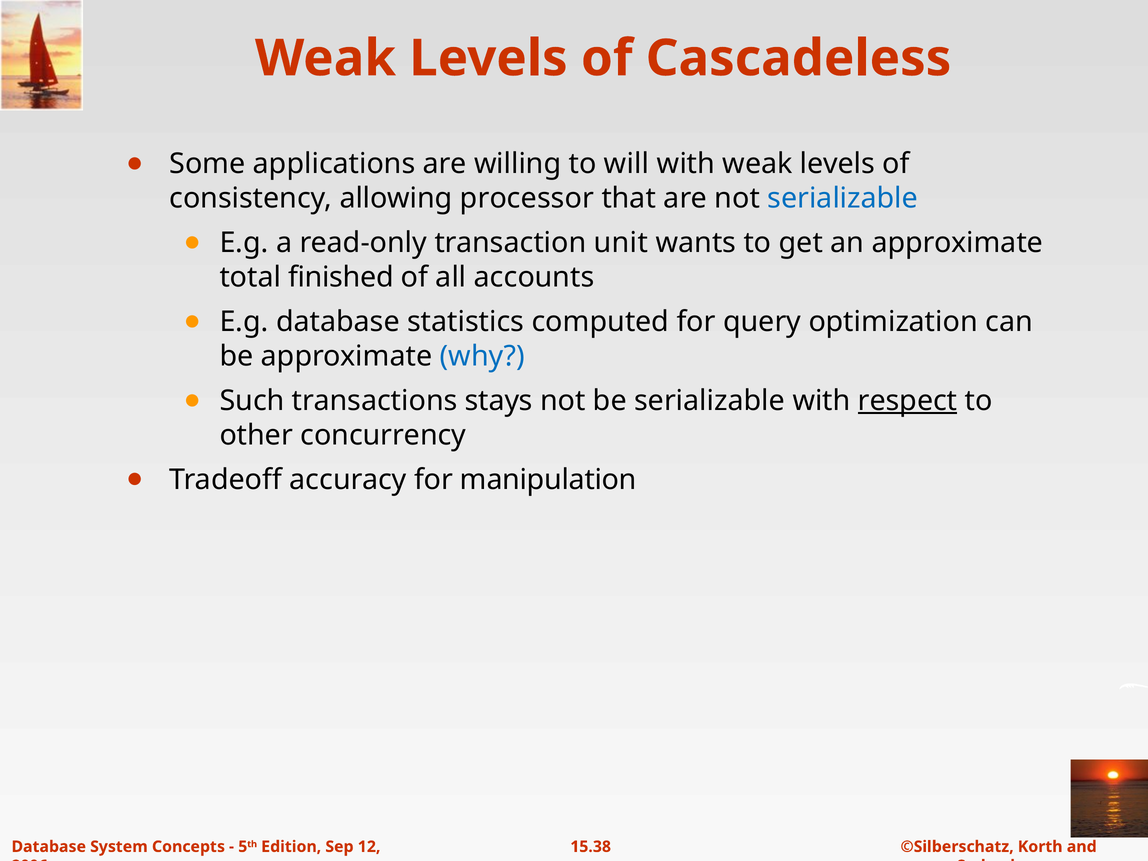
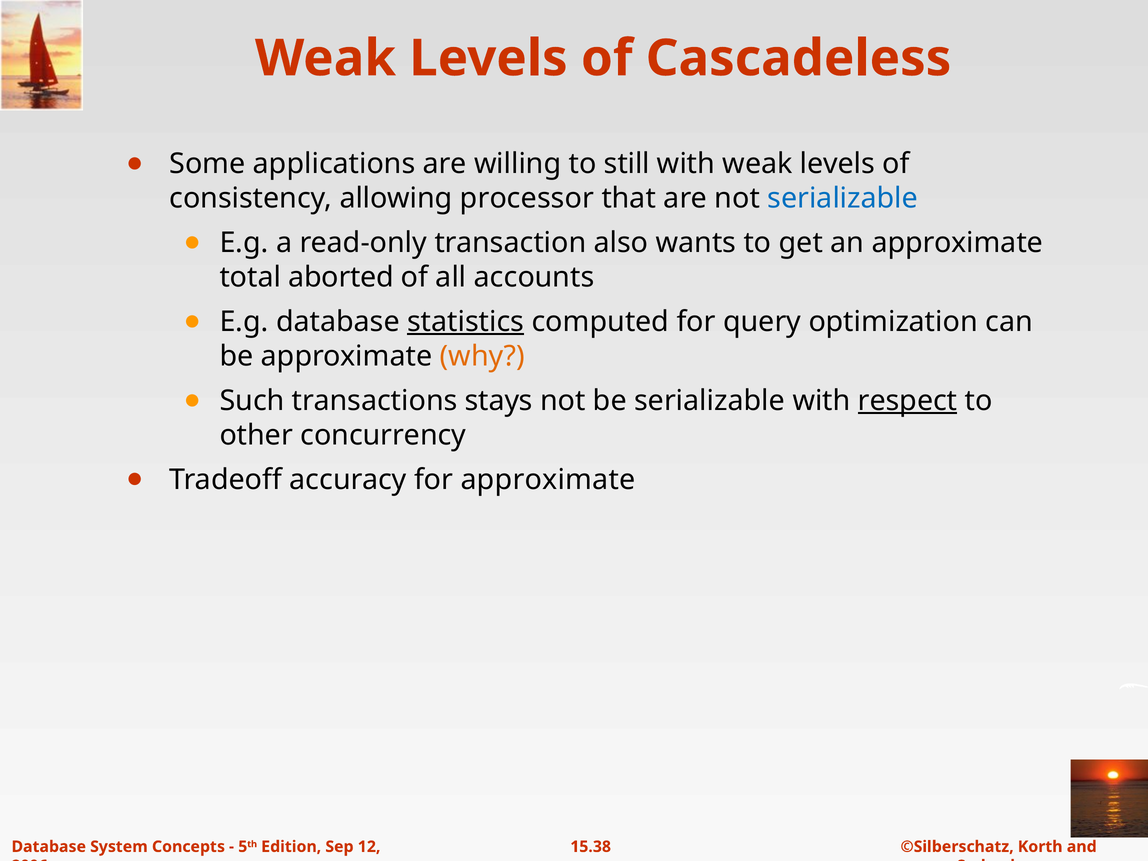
will: will -> still
unit: unit -> also
finished: finished -> aborted
statistics underline: none -> present
why colour: blue -> orange
for manipulation: manipulation -> approximate
